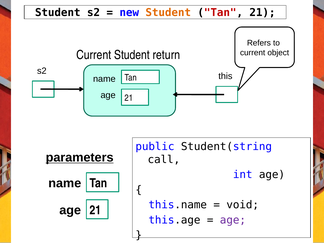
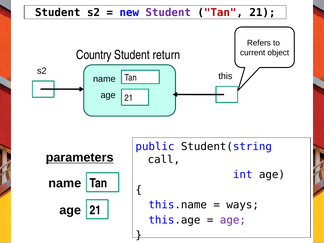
Student at (168, 13) colour: orange -> purple
Current at (94, 55): Current -> Country
void: void -> ways
